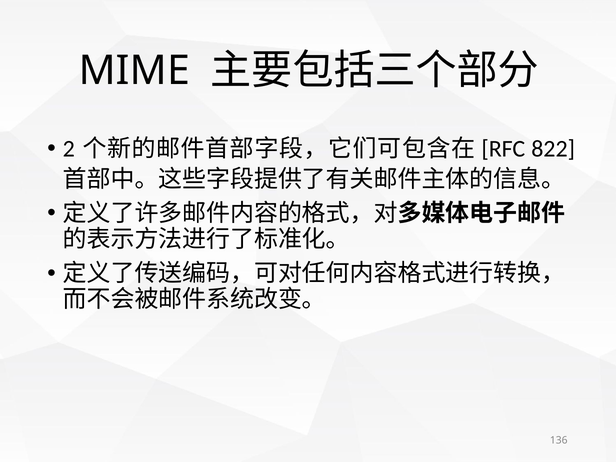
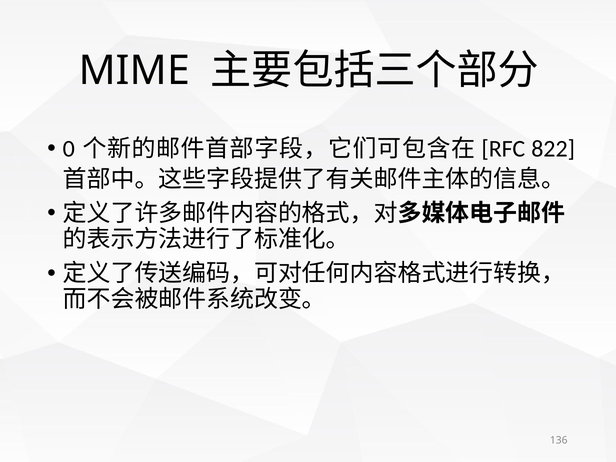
2: 2 -> 0
